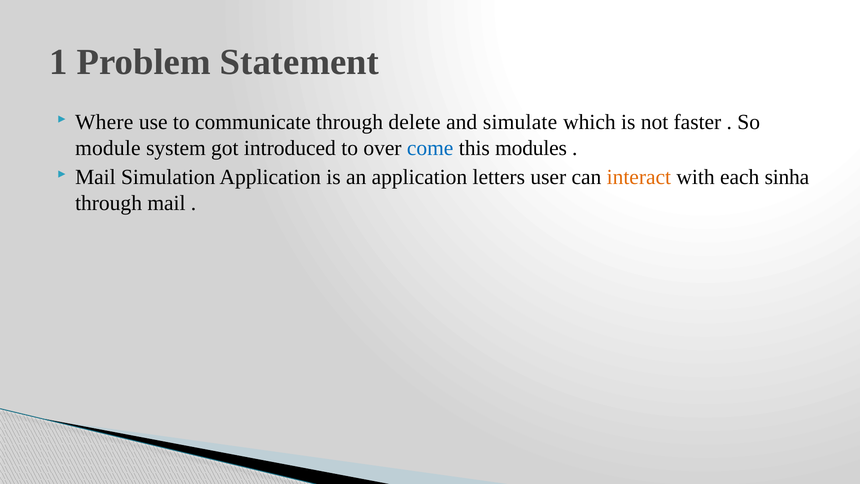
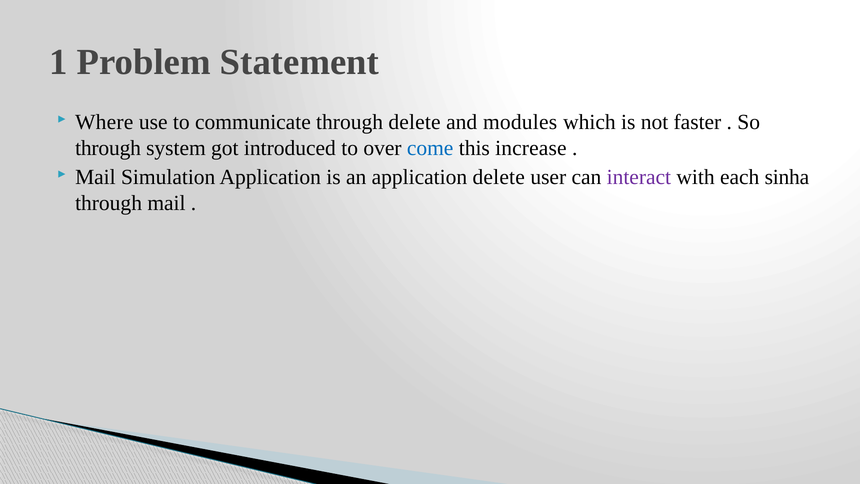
simulate: simulate -> modules
module at (108, 148): module -> through
modules: modules -> increase
application letters: letters -> delete
interact colour: orange -> purple
